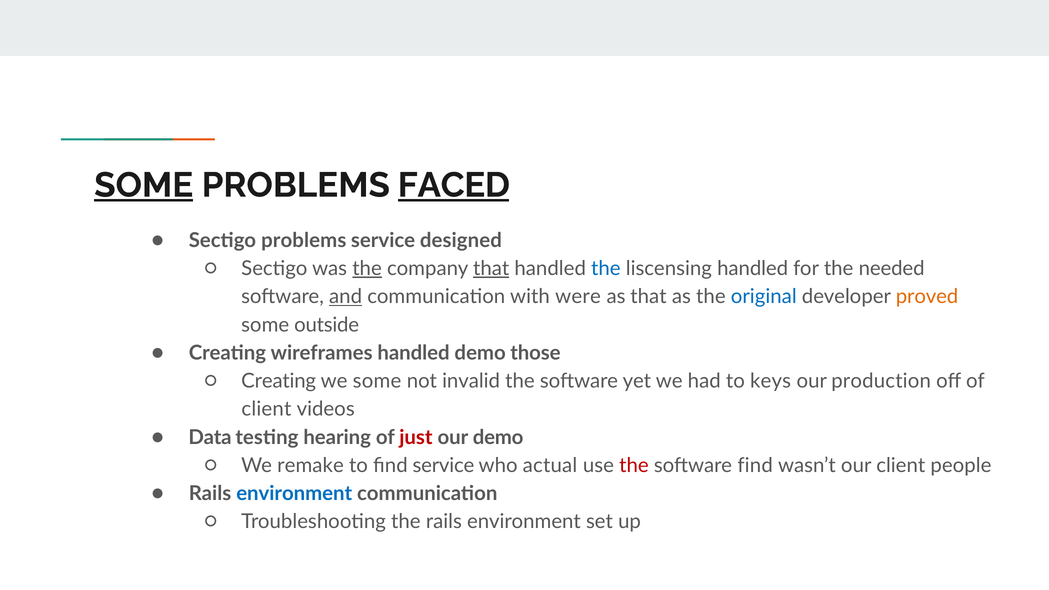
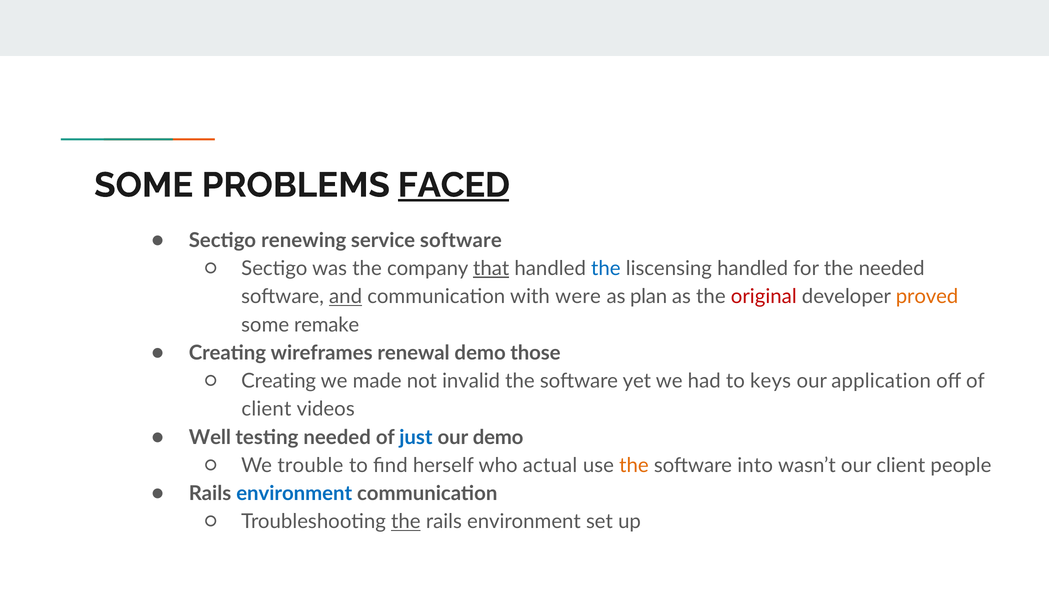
SOME at (144, 185) underline: present -> none
Sectigo problems: problems -> renewing
service designed: designed -> software
the at (367, 269) underline: present -> none
as that: that -> plan
original colour: blue -> red
outside: outside -> remake
wireframes handled: handled -> renewal
we some: some -> made
production: production -> application
Data: Data -> Well
testing hearing: hearing -> needed
just colour: red -> blue
remake: remake -> trouble
find service: service -> herself
the at (634, 465) colour: red -> orange
software find: find -> into
the at (406, 522) underline: none -> present
